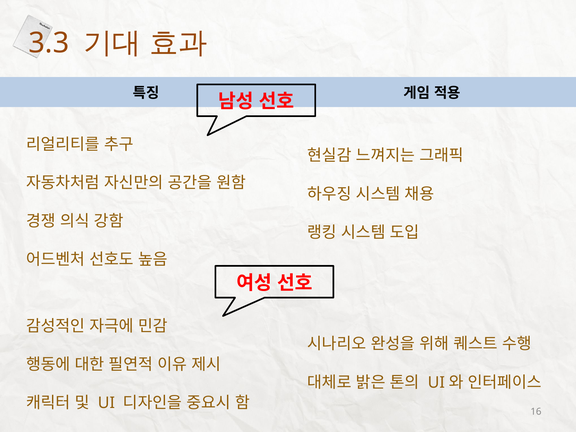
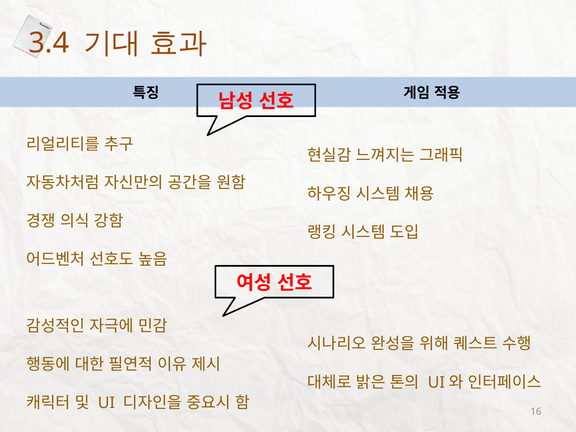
3.3: 3.3 -> 3.4
